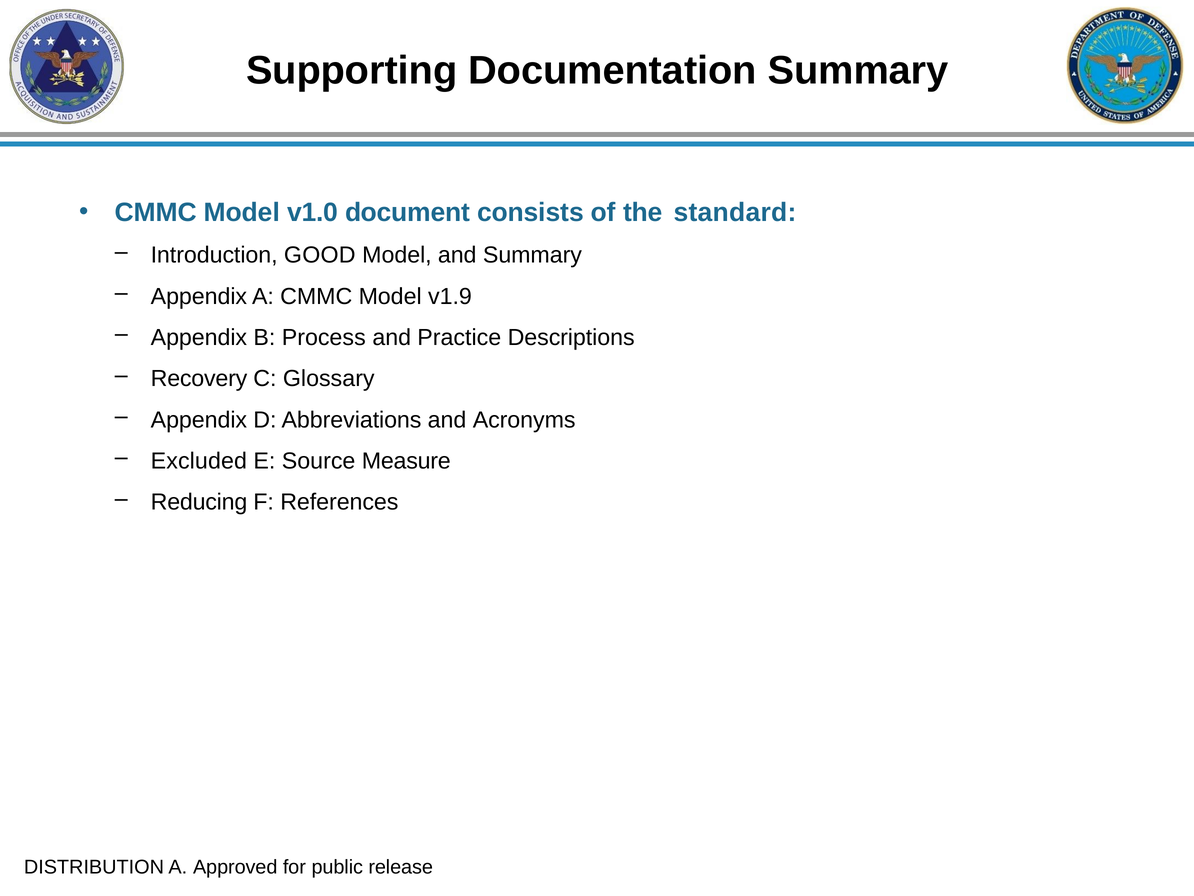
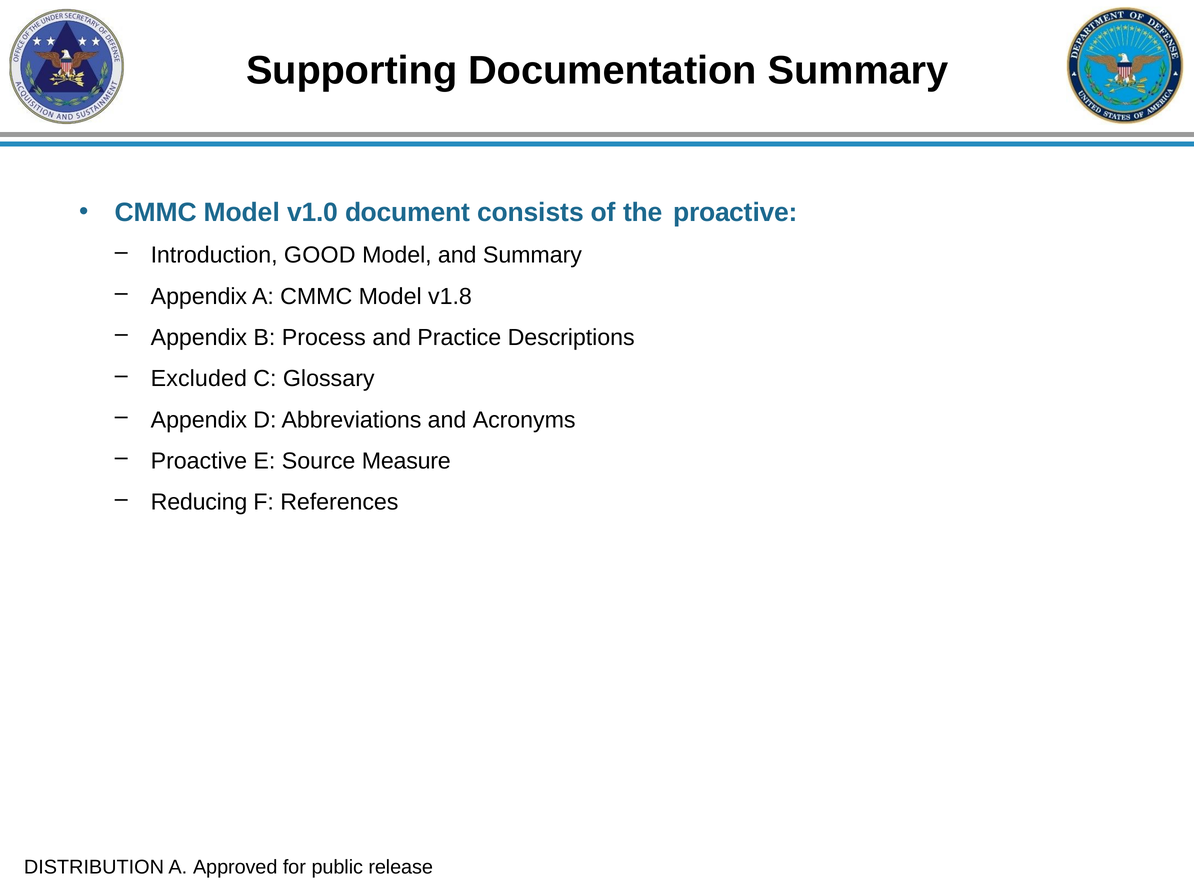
the standard: standard -> proactive
v1.9: v1.9 -> v1.8
Recovery: Recovery -> Excluded
Excluded at (199, 461): Excluded -> Proactive
